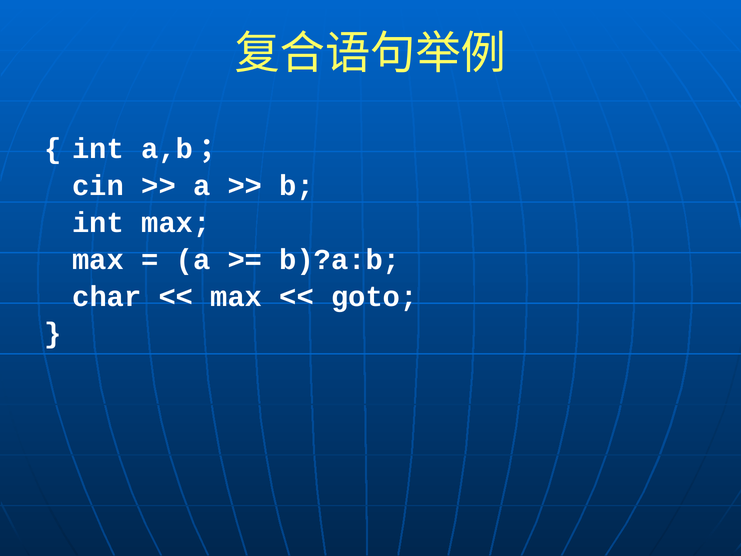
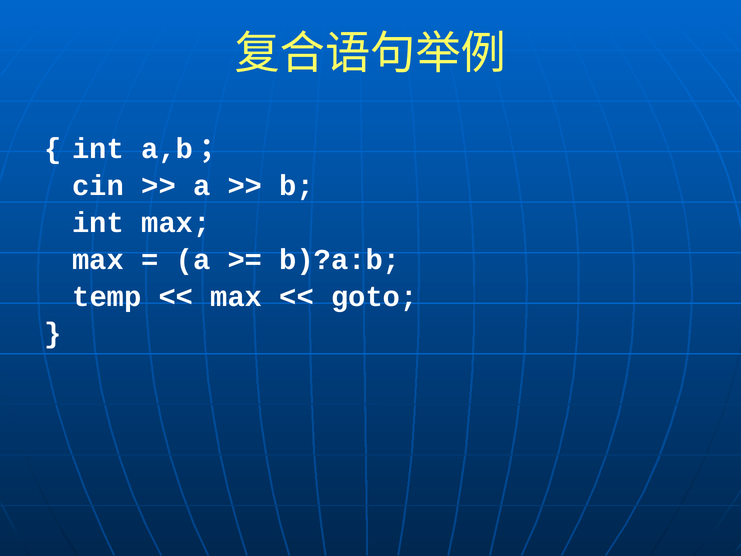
char: char -> temp
